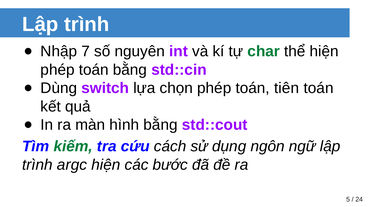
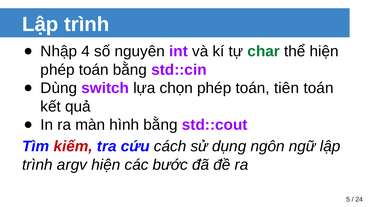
7: 7 -> 4
kiếm colour: green -> red
argc: argc -> argv
